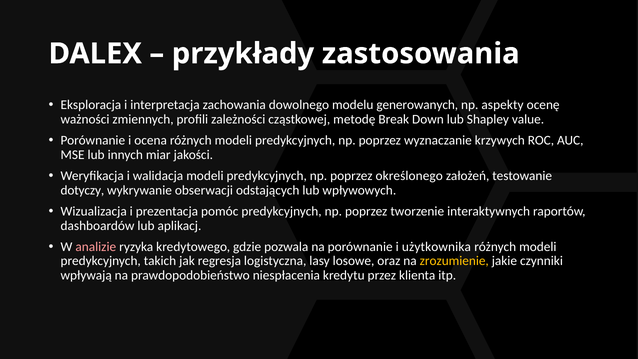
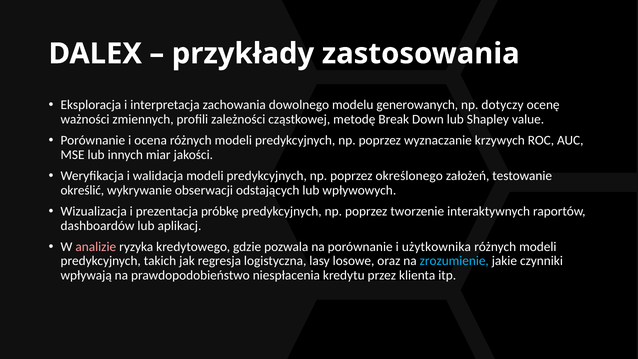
aspekty: aspekty -> dotyczy
dotyczy: dotyczy -> określić
pomóc: pomóc -> próbkę
zrozumienie colour: yellow -> light blue
